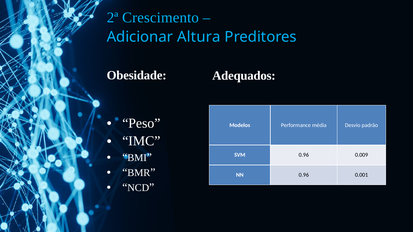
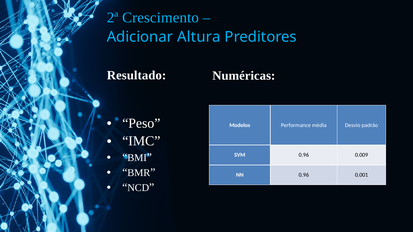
Obesidade: Obesidade -> Resultado
Adequados: Adequados -> Numéricas
